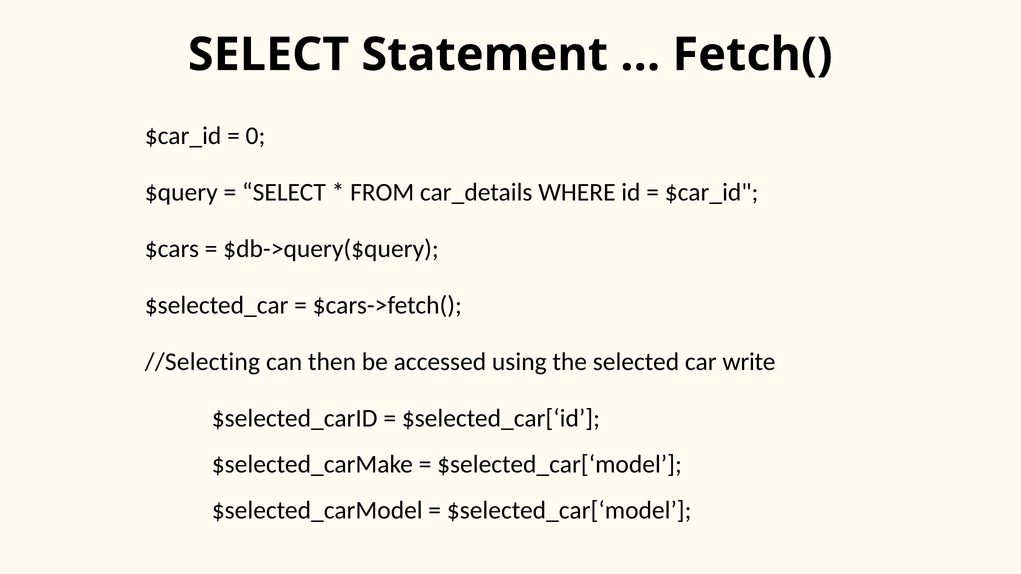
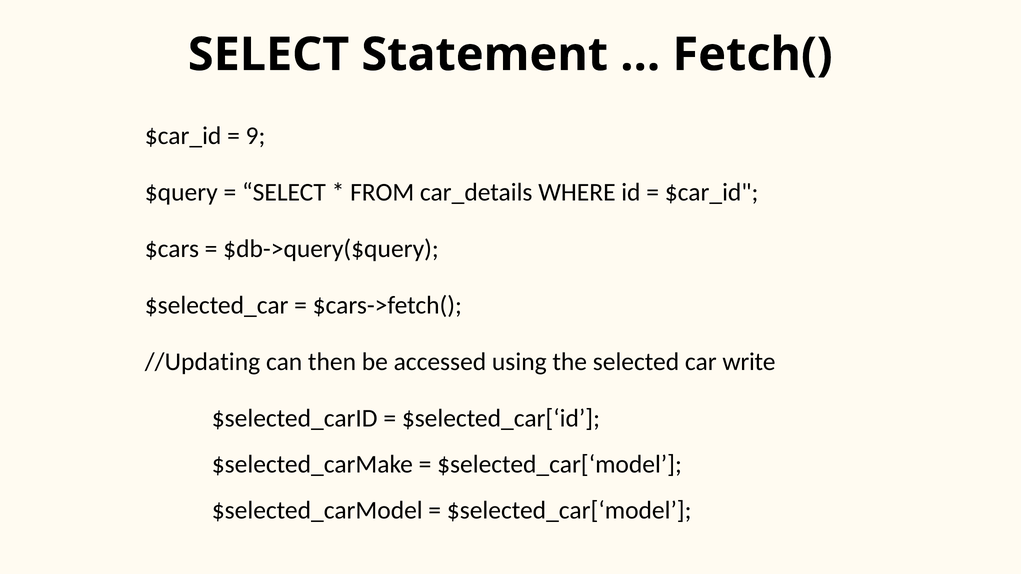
0: 0 -> 9
//Selecting: //Selecting -> //Updating
